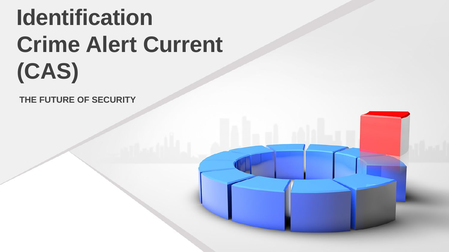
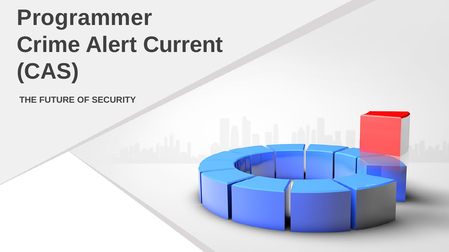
Identification: Identification -> Programmer
